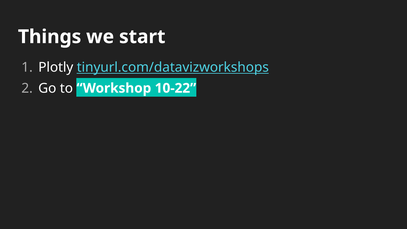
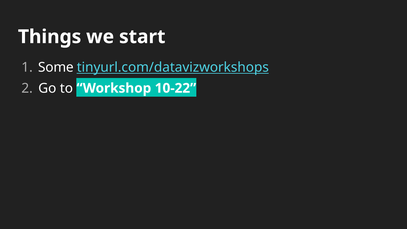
Plotly: Plotly -> Some
